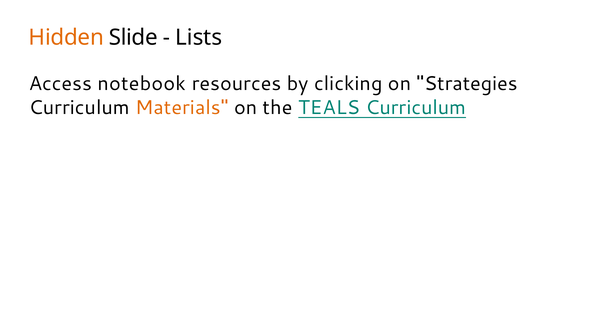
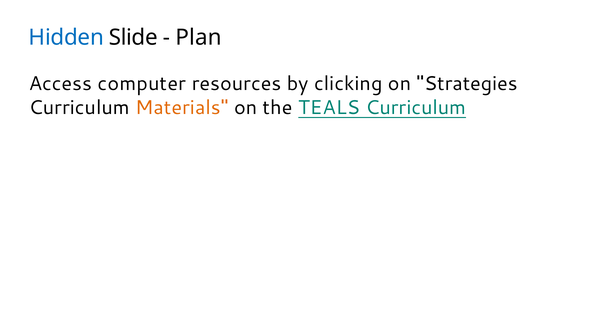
Hidden colour: orange -> blue
Lists: Lists -> Plan
notebook: notebook -> computer
